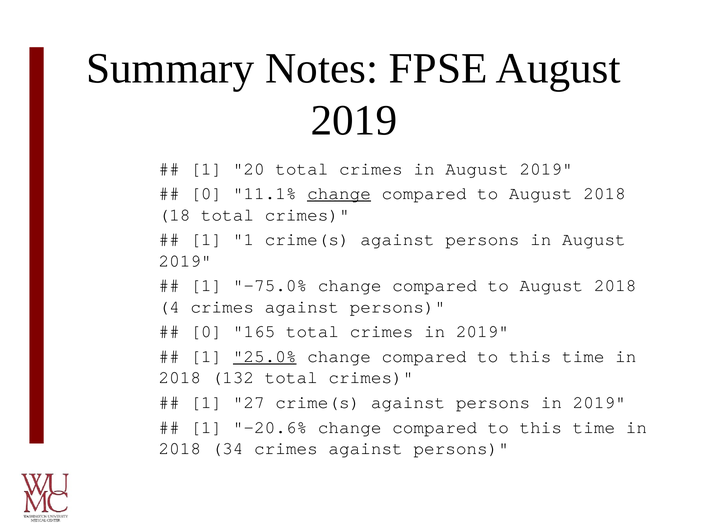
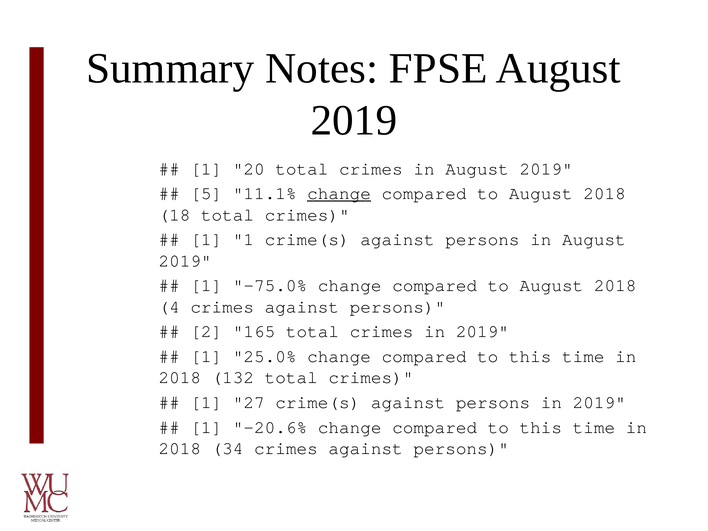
0 at (206, 194): 0 -> 5
0 at (206, 332): 0 -> 2
25.0% underline: present -> none
